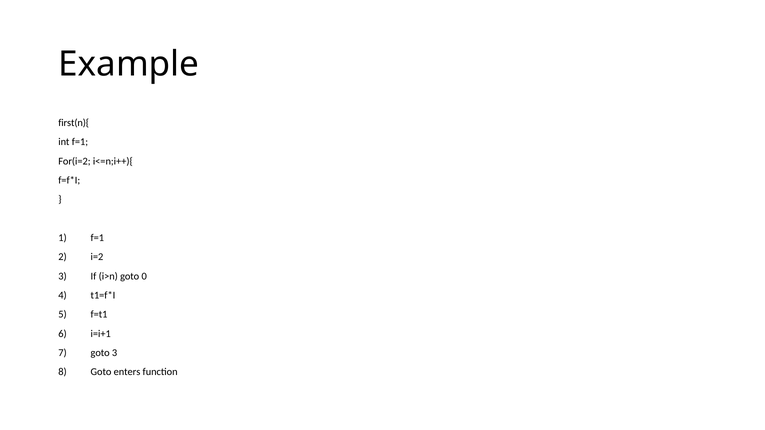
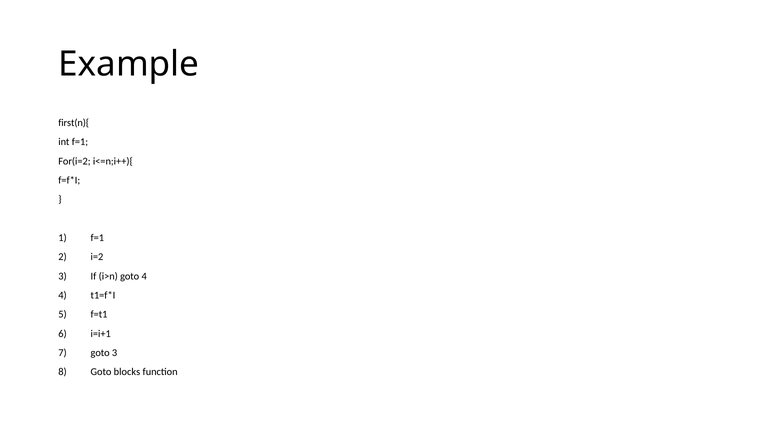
goto 0: 0 -> 4
enters: enters -> blocks
